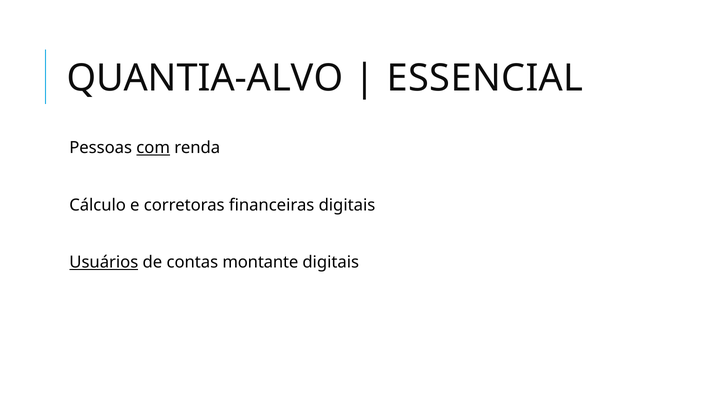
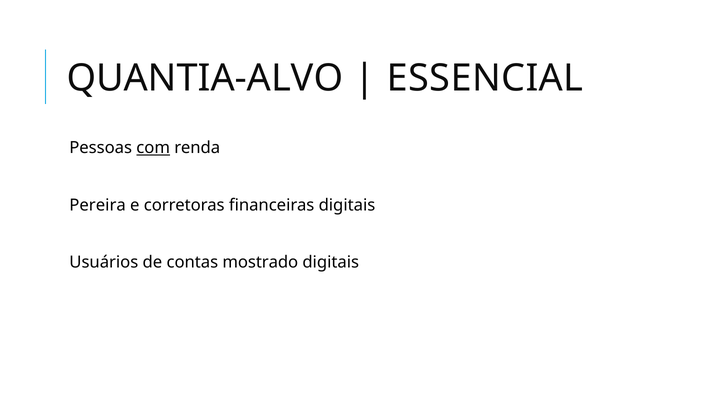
Cálculo: Cálculo -> Pereira
Usuários underline: present -> none
montante: montante -> mostrado
